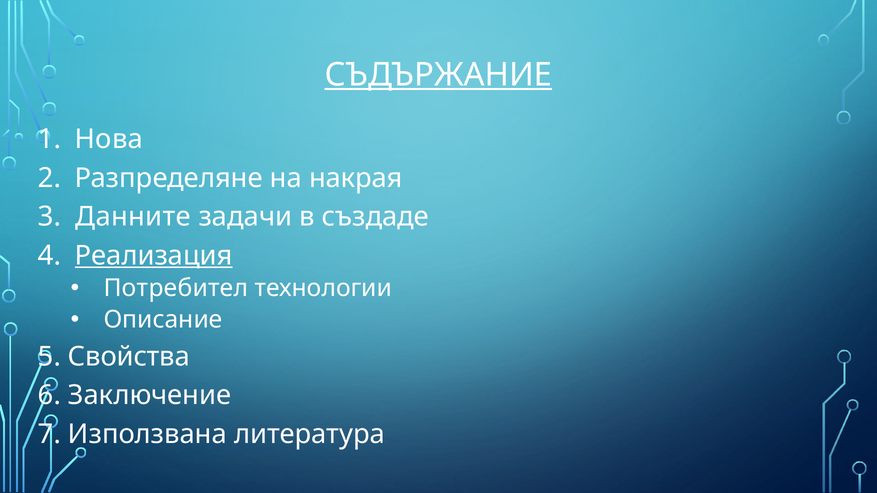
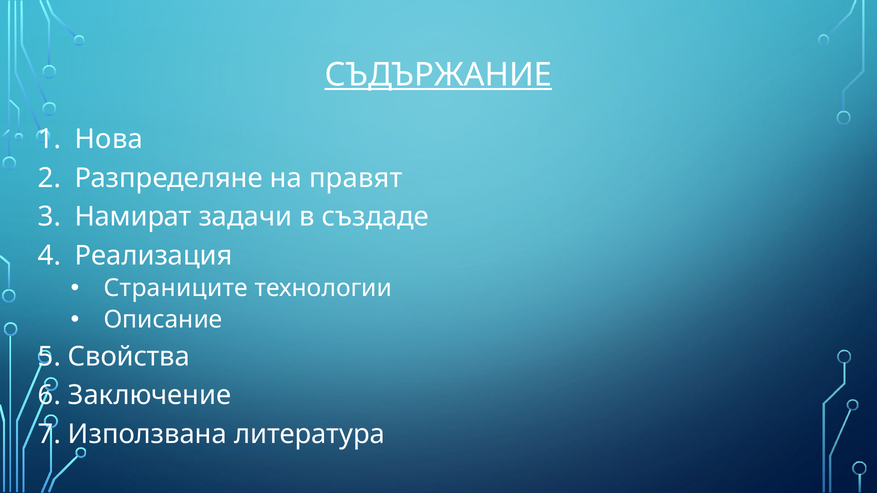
накрая: накрая -> правят
Данните: Данните -> Намират
Реализация underline: present -> none
Потребител: Потребител -> Страниците
